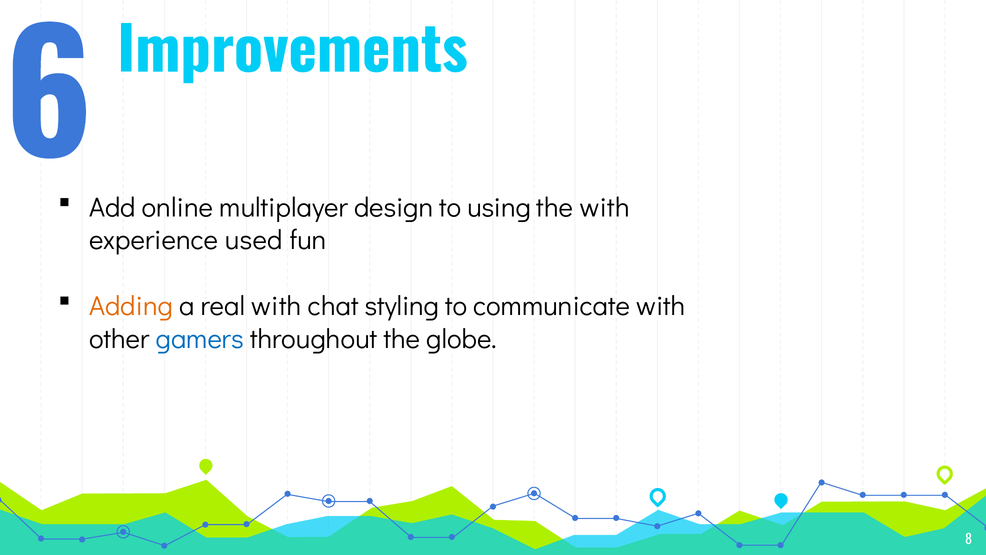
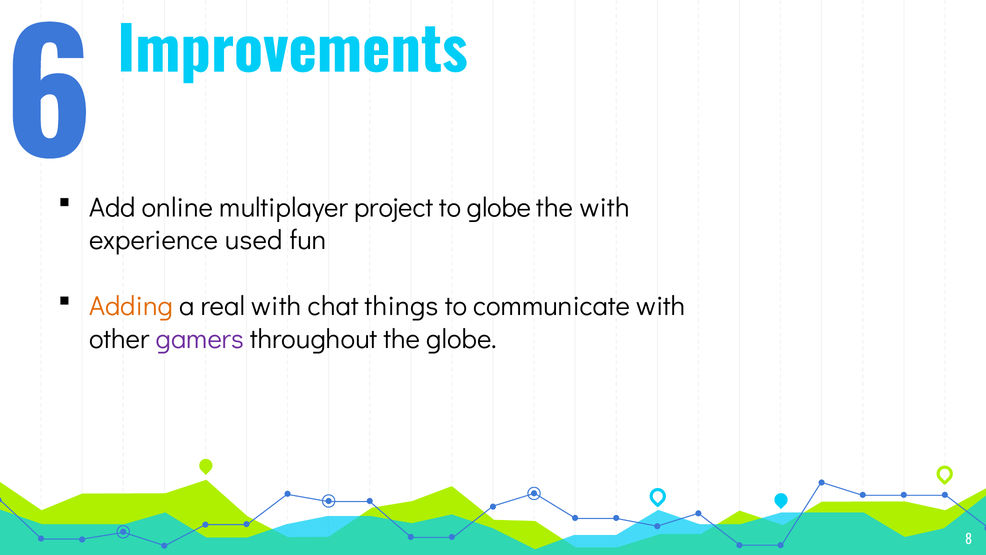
design: design -> project
to using: using -> globe
styling: styling -> things
gamers colour: blue -> purple
